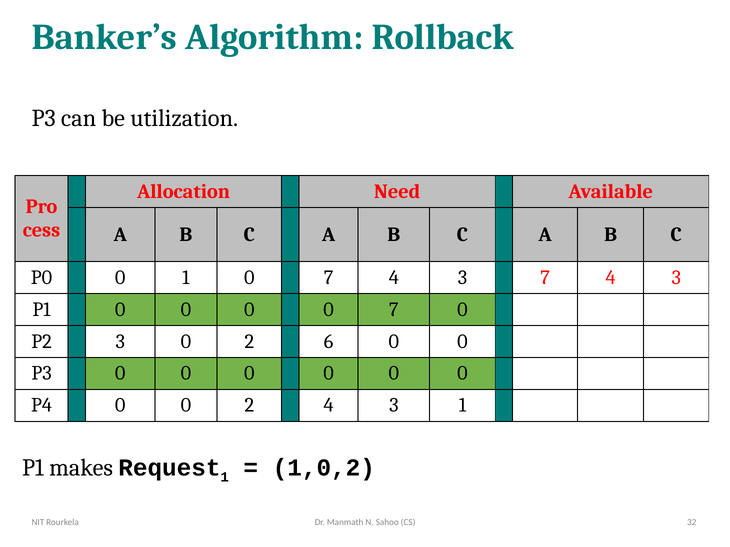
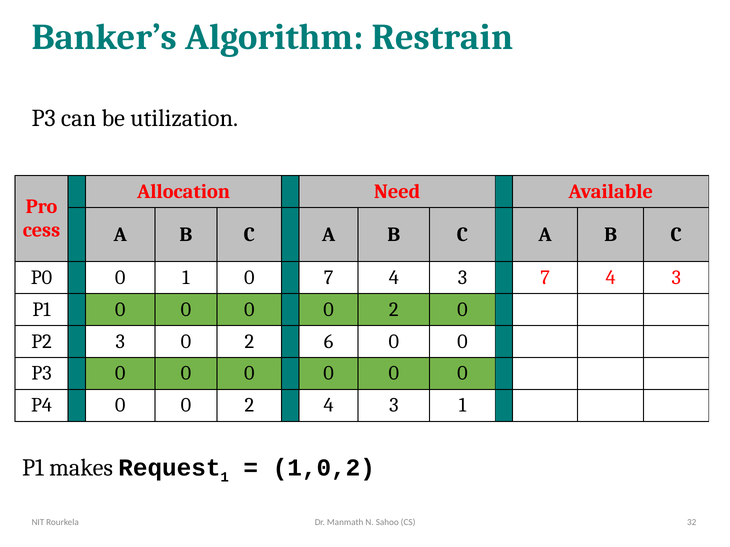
Rollback: Rollback -> Restrain
0 0 0 7: 7 -> 2
